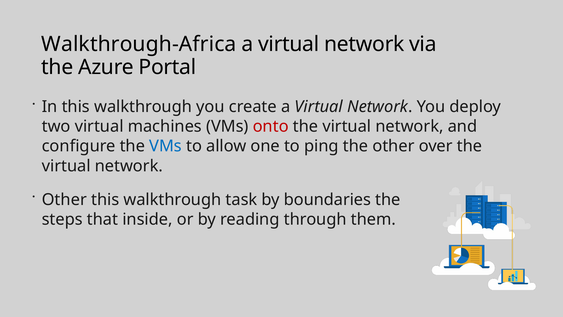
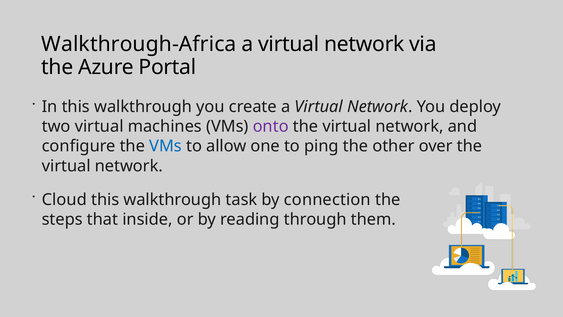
onto colour: red -> purple
Other at (64, 199): Other -> Cloud
boundaries: boundaries -> connection
